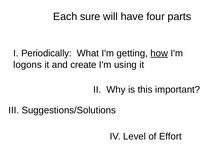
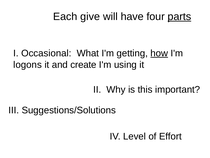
sure: sure -> give
parts underline: none -> present
Periodically: Periodically -> Occasional
